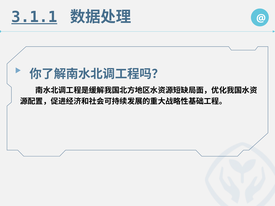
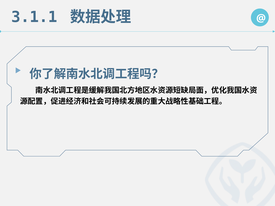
3.1.1 underline: present -> none
